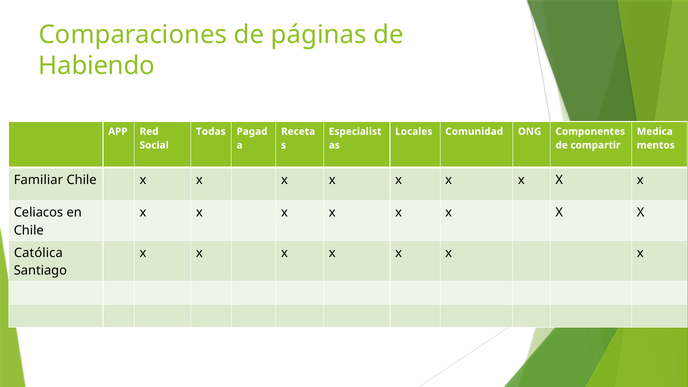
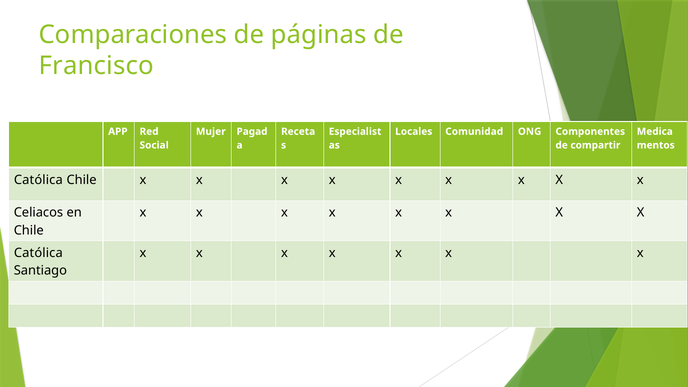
Habiendo: Habiendo -> Francisco
Todas: Todas -> Mujer
Familiar at (38, 180): Familiar -> Católica
